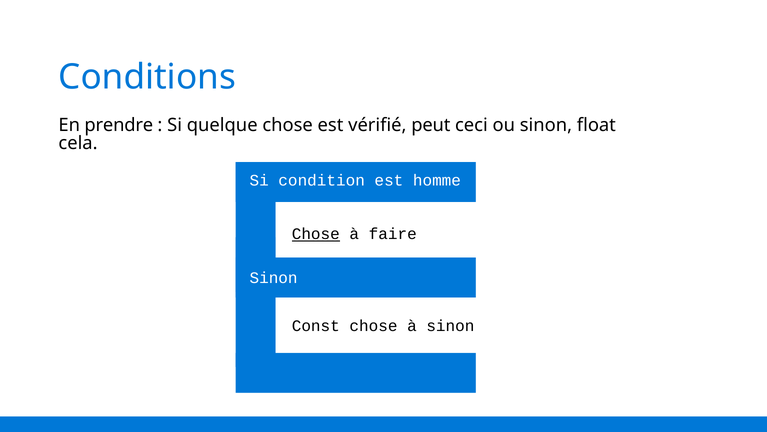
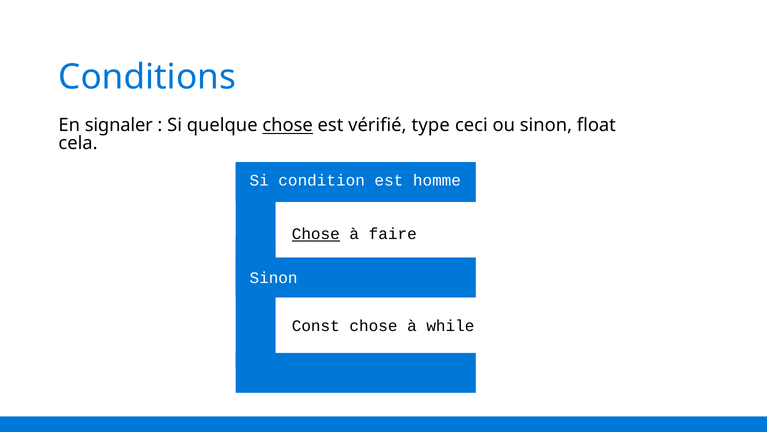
prendre: prendre -> signaler
chose at (288, 125) underline: none -> present
peut: peut -> type
à sinon: sinon -> while
